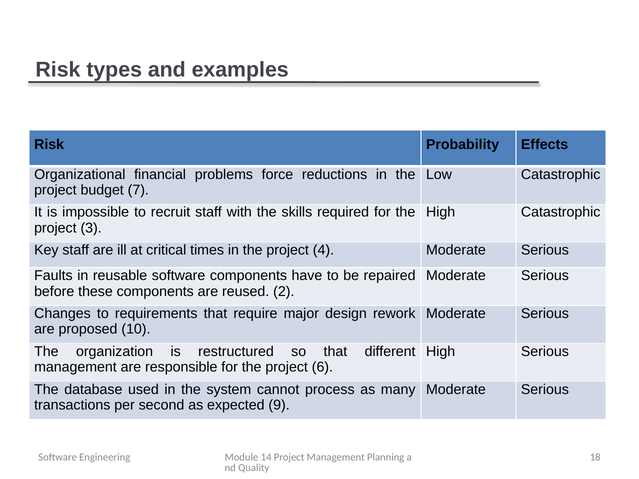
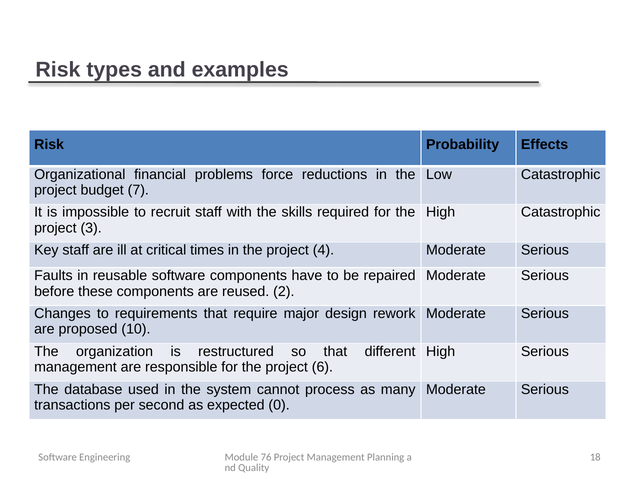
9: 9 -> 0
14: 14 -> 76
